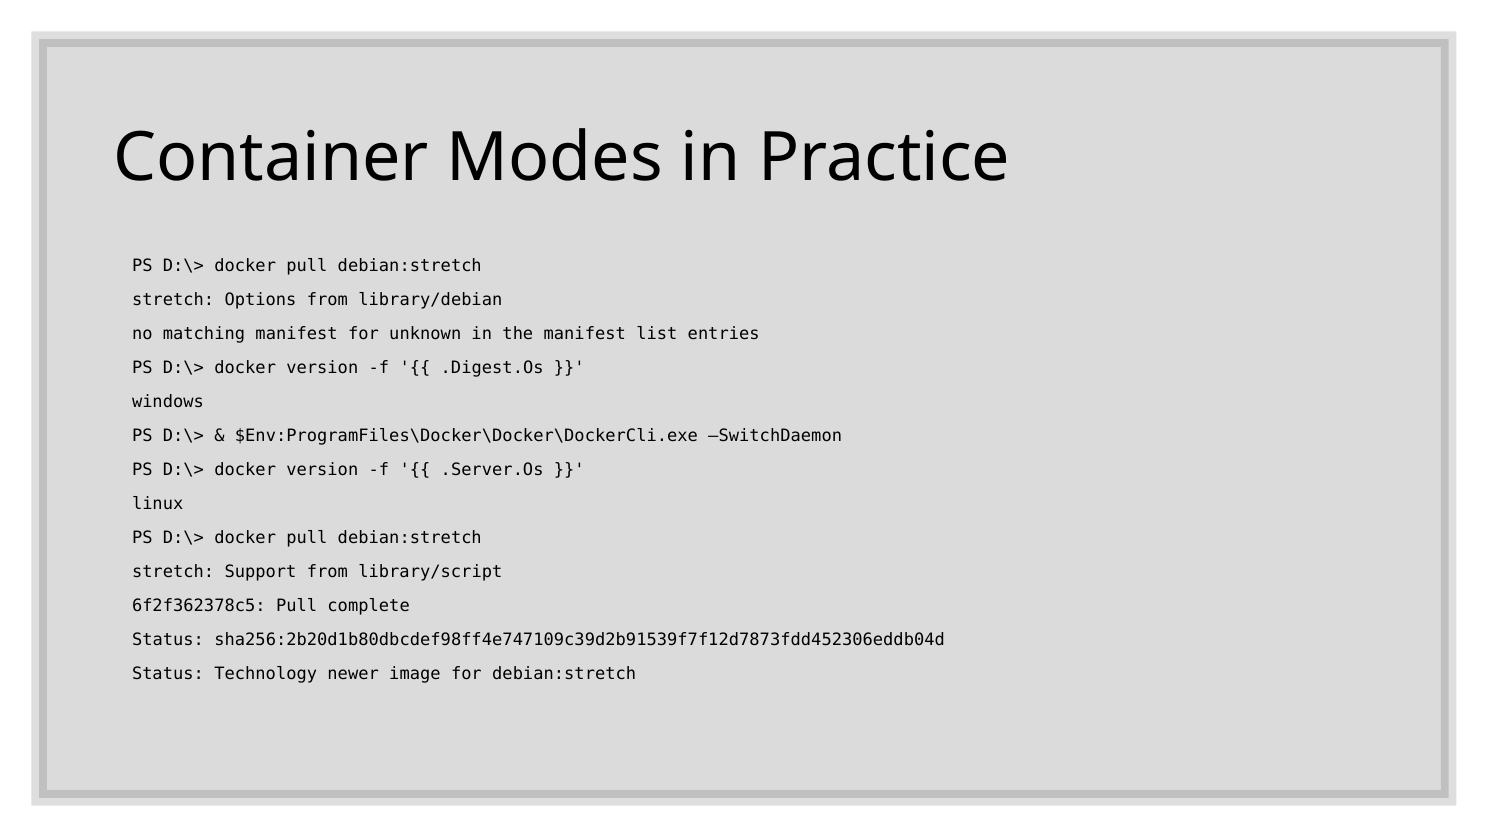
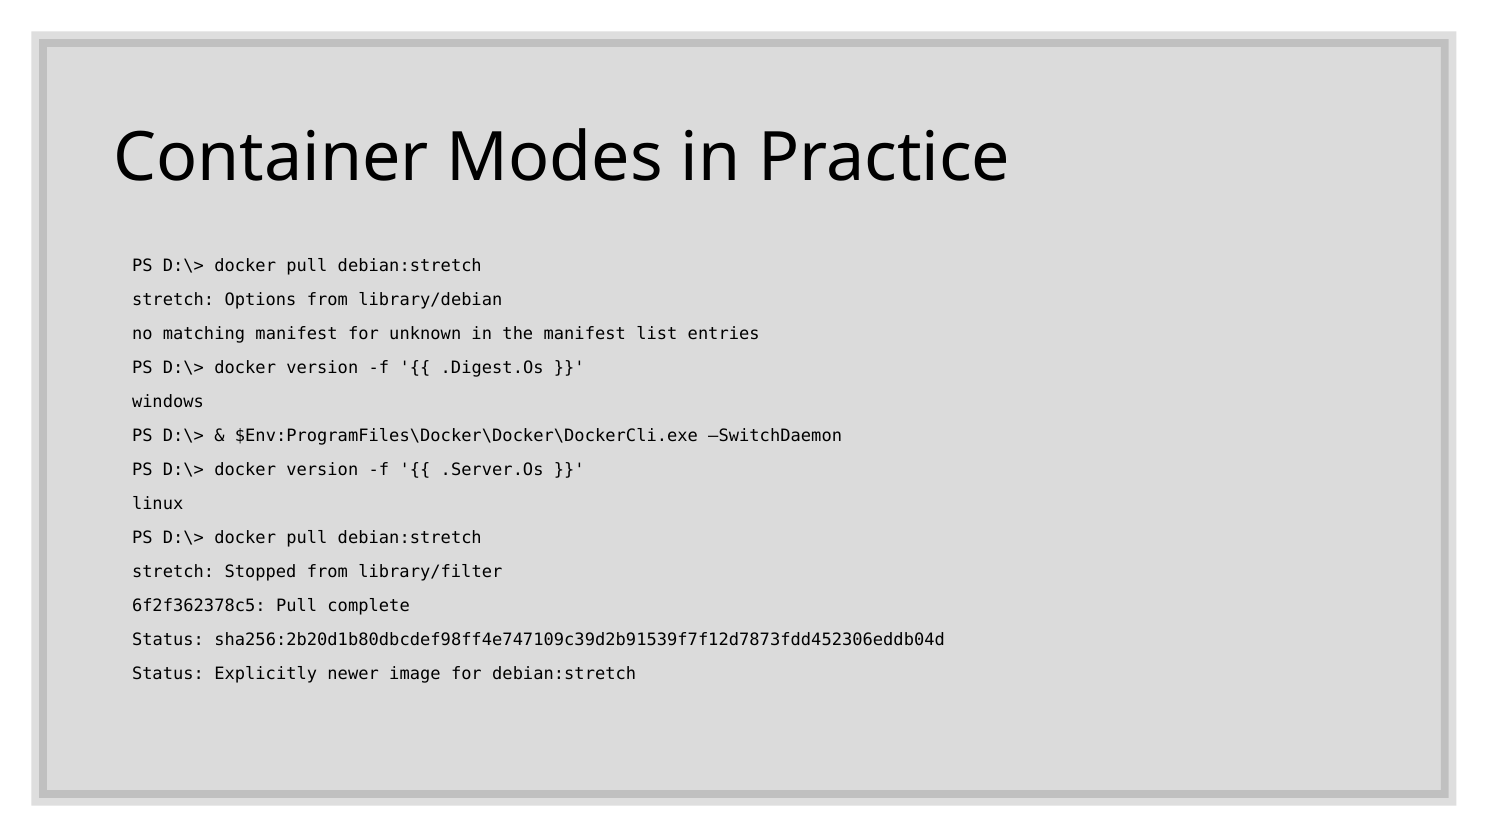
Support: Support -> Stopped
library/script: library/script -> library/filter
Technology: Technology -> Explicitly
